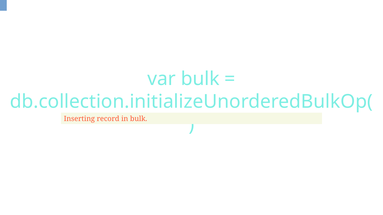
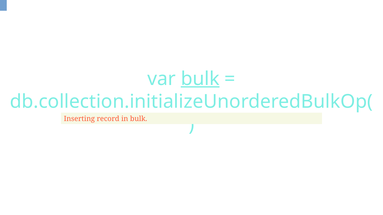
bulk at (200, 79) underline: none -> present
